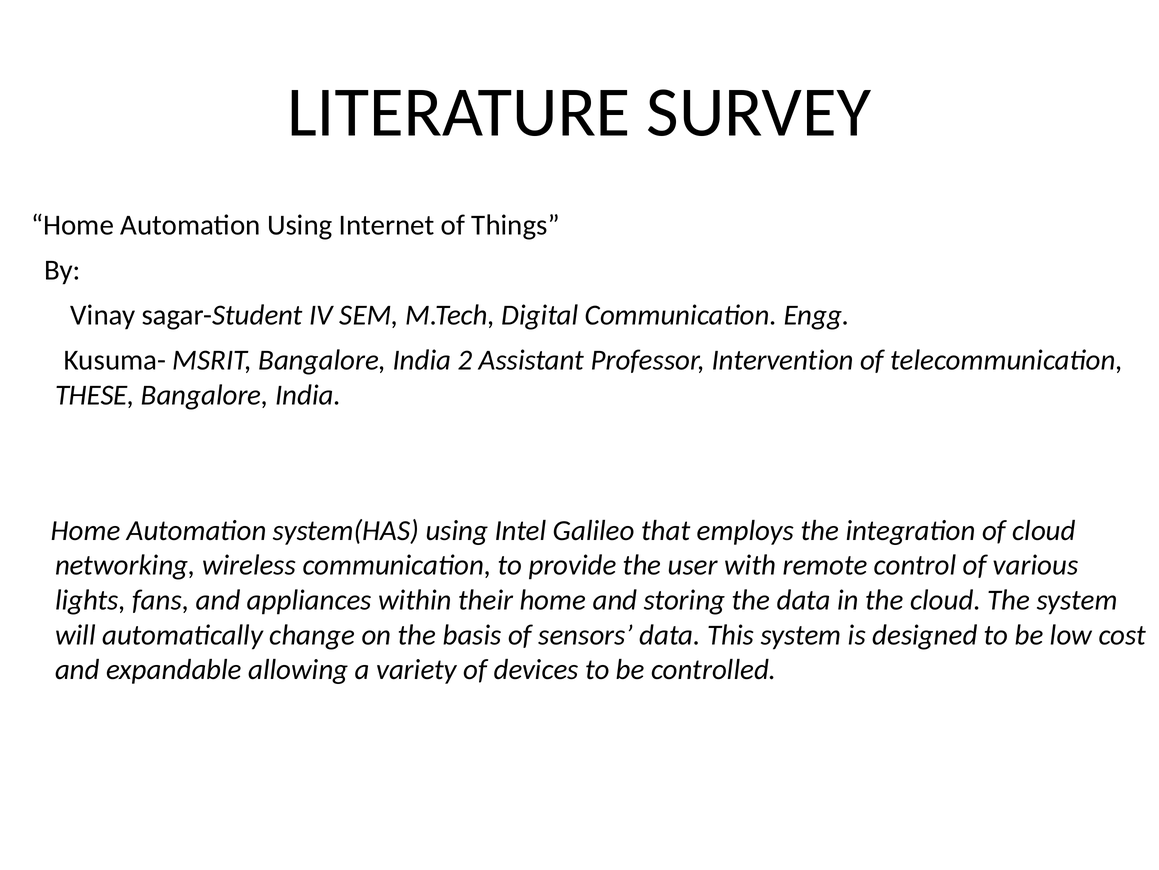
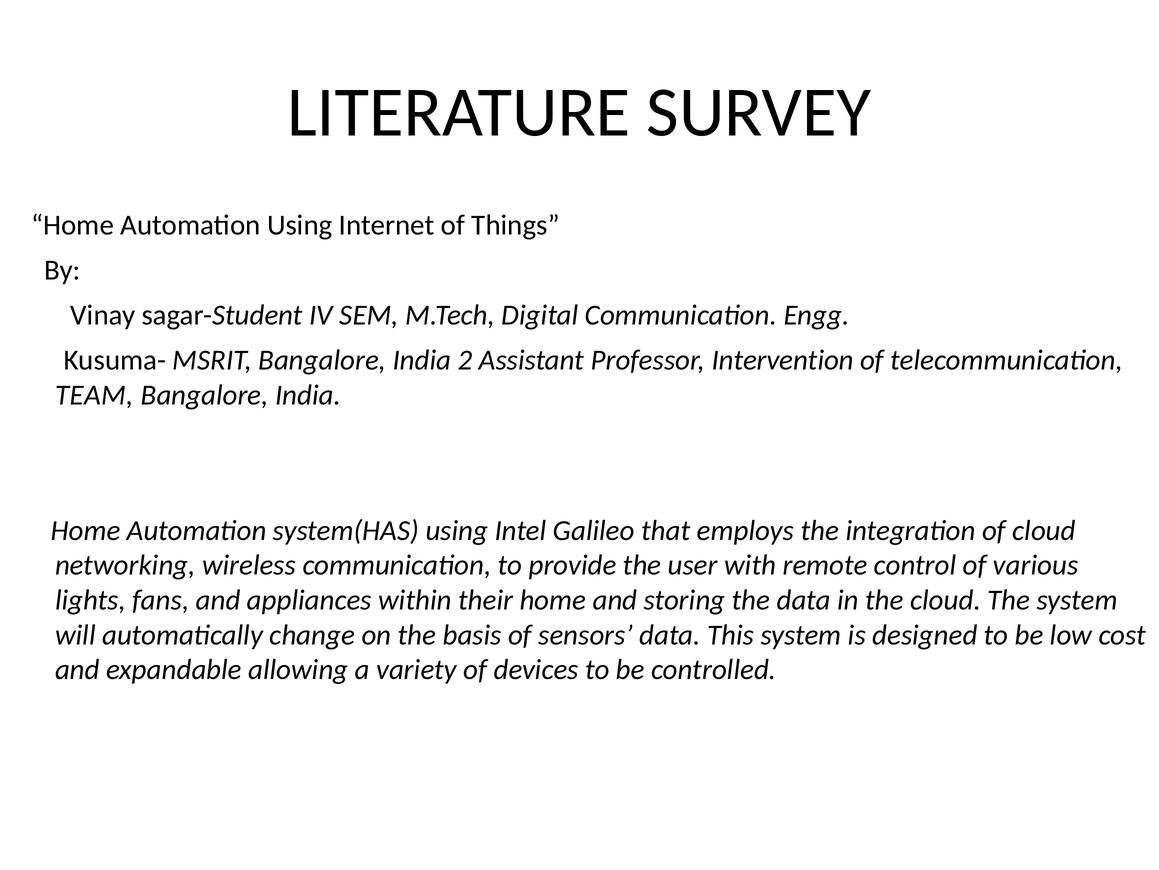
THESE: THESE -> TEAM
